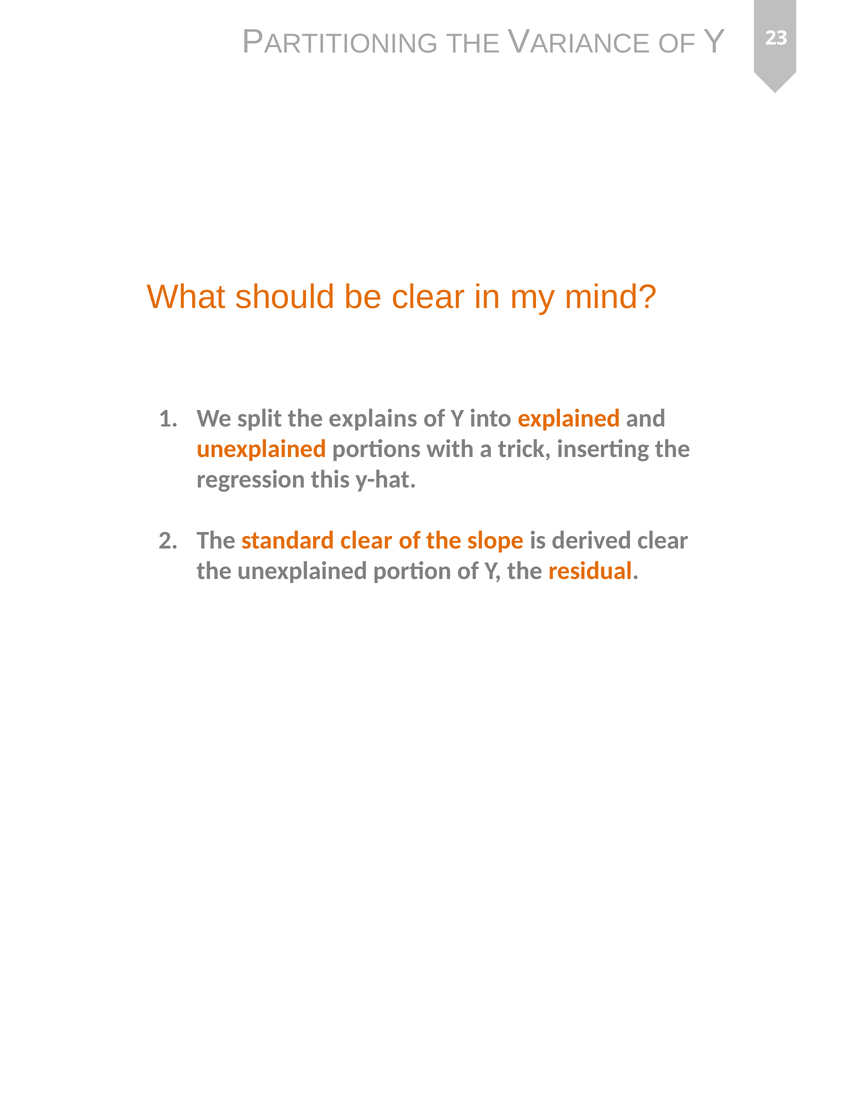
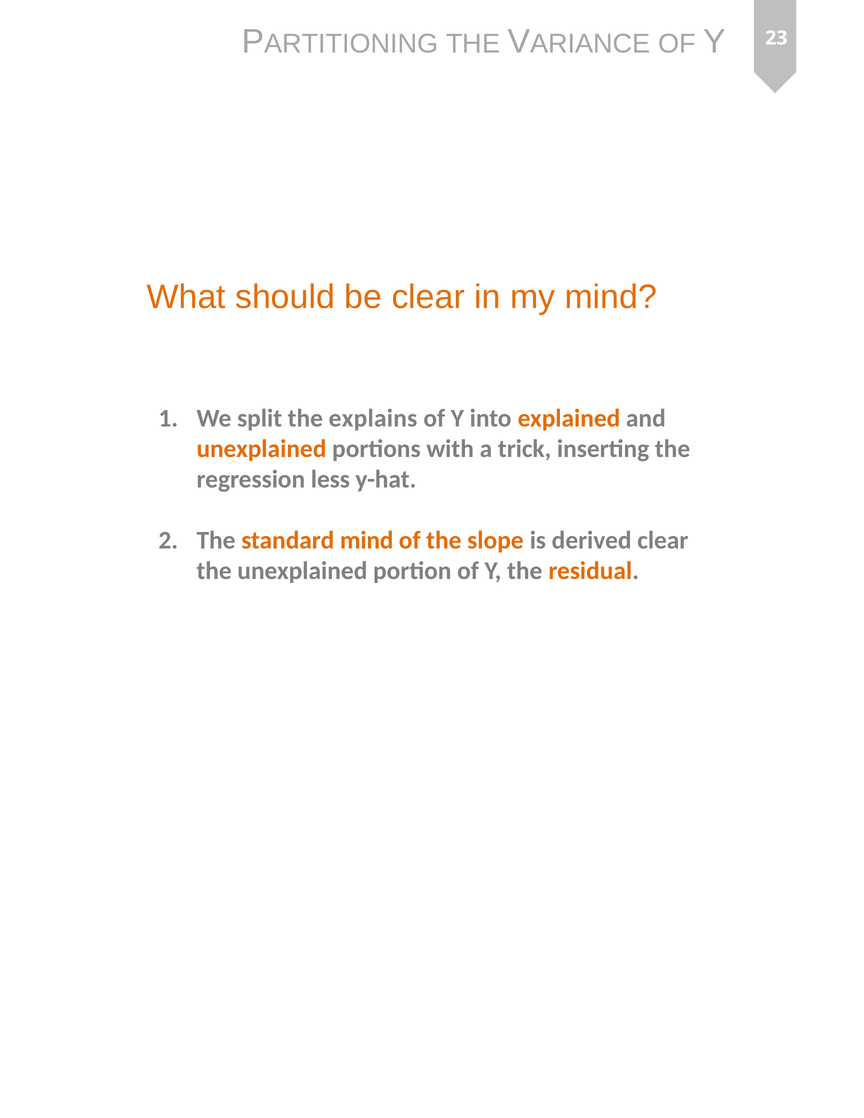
this: this -> less
standard clear: clear -> mind
